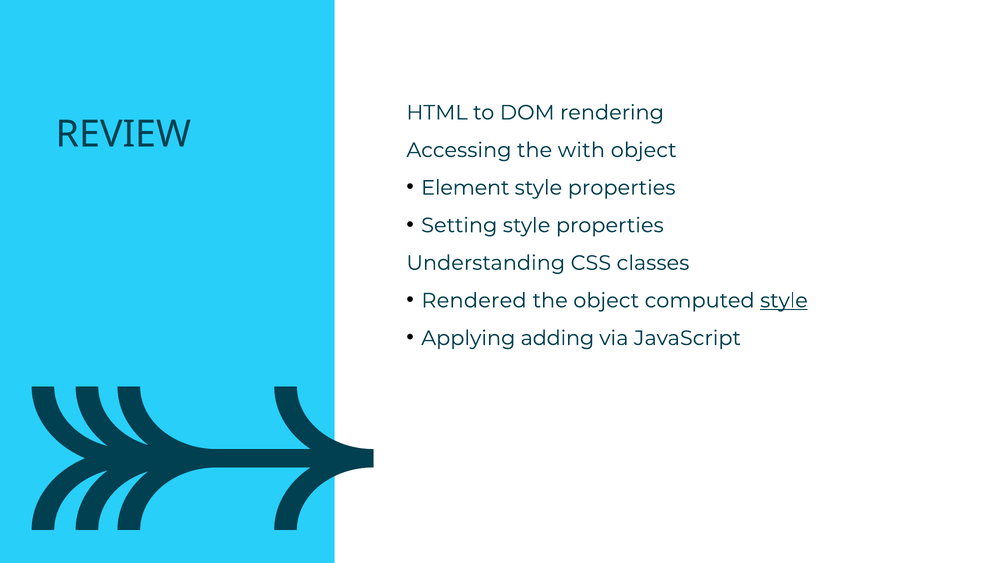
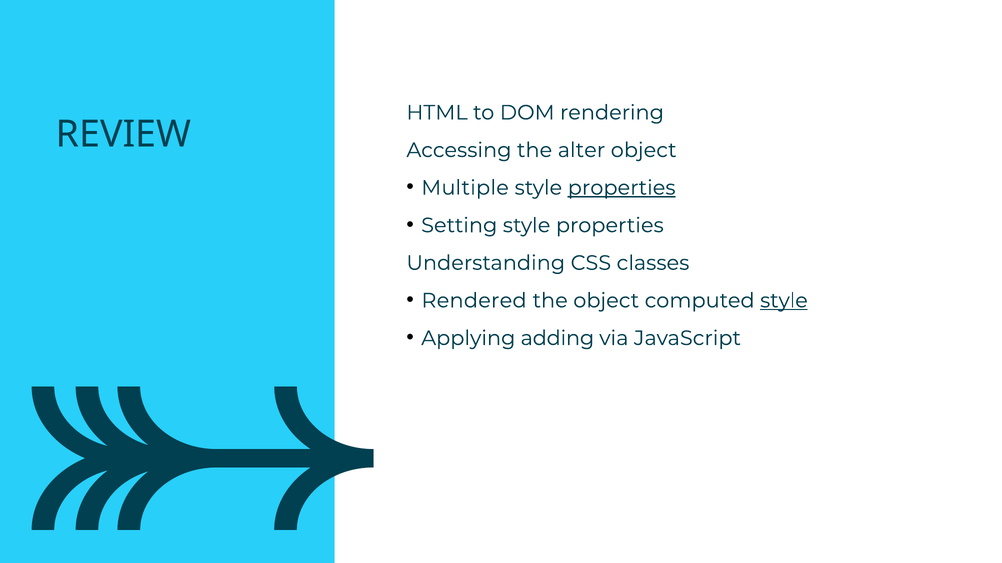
with: with -> alter
Element: Element -> Multiple
properties at (622, 188) underline: none -> present
